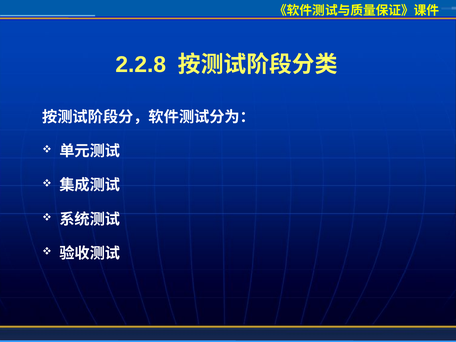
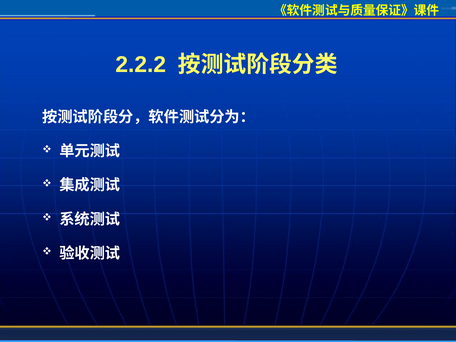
2.2.8: 2.2.8 -> 2.2.2
